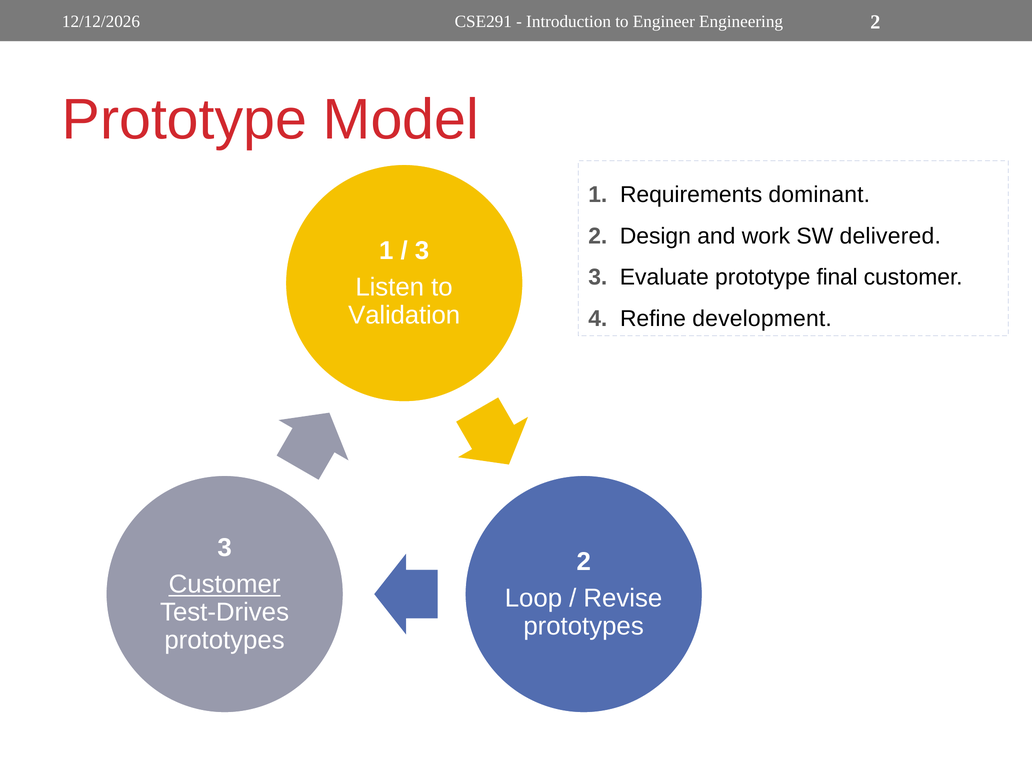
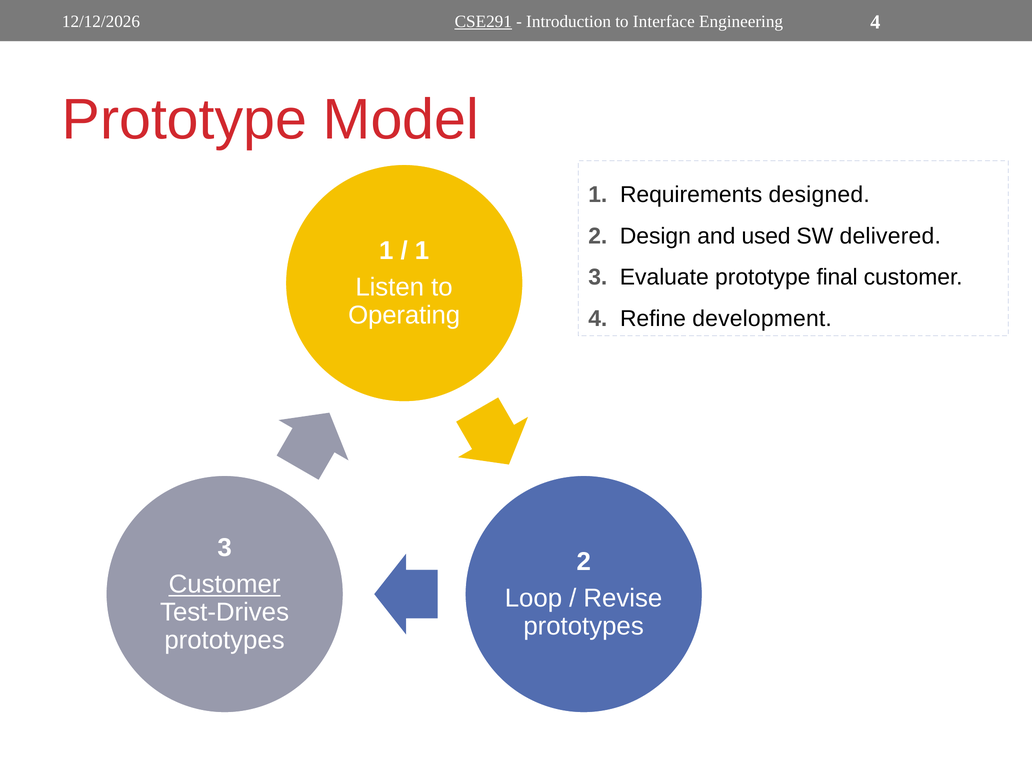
CSE291 underline: none -> present
Engineer: Engineer -> Interface
Engineering 2: 2 -> 4
dominant: dominant -> designed
work: work -> used
3 at (422, 251): 3 -> 1
Validation: Validation -> Operating
